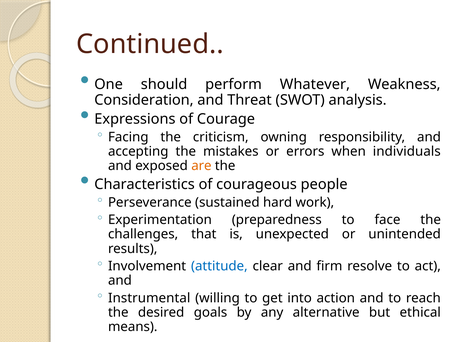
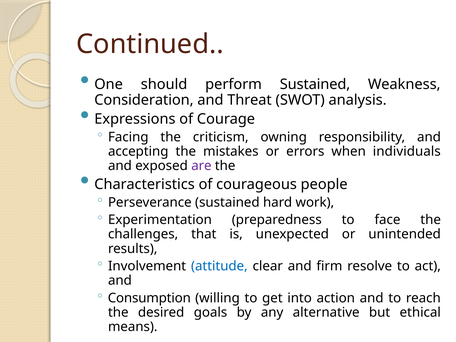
perform Whatever: Whatever -> Sustained
are colour: orange -> purple
Instrumental: Instrumental -> Consumption
